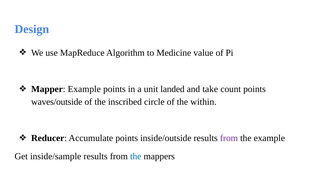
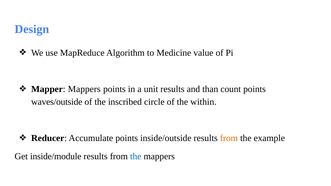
Mapper Example: Example -> Mappers
unit landed: landed -> results
take: take -> than
from at (229, 138) colour: purple -> orange
inside/sample: inside/sample -> inside/module
